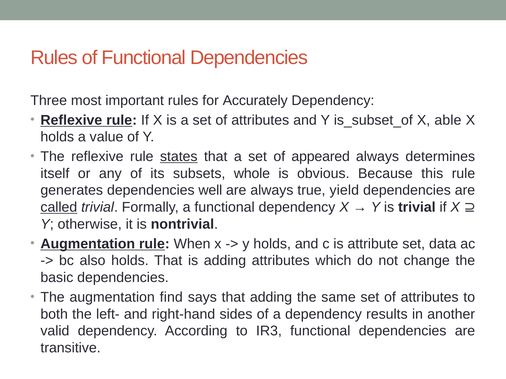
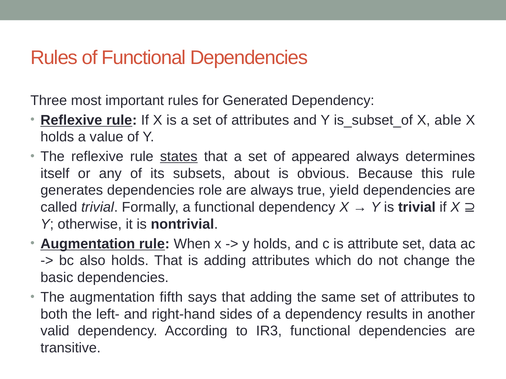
Accurately: Accurately -> Generated
whole: whole -> about
well: well -> role
called underline: present -> none
find: find -> fifth
